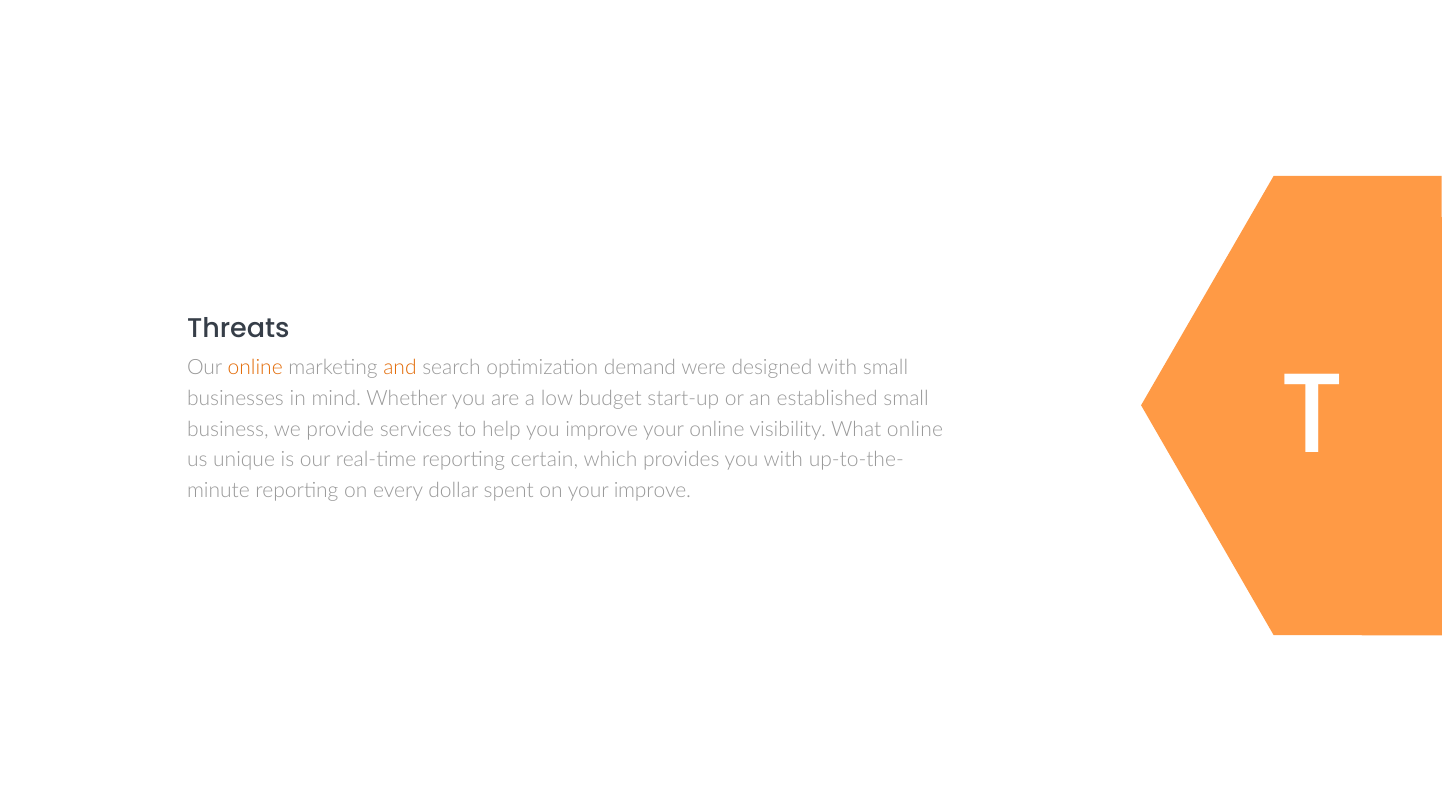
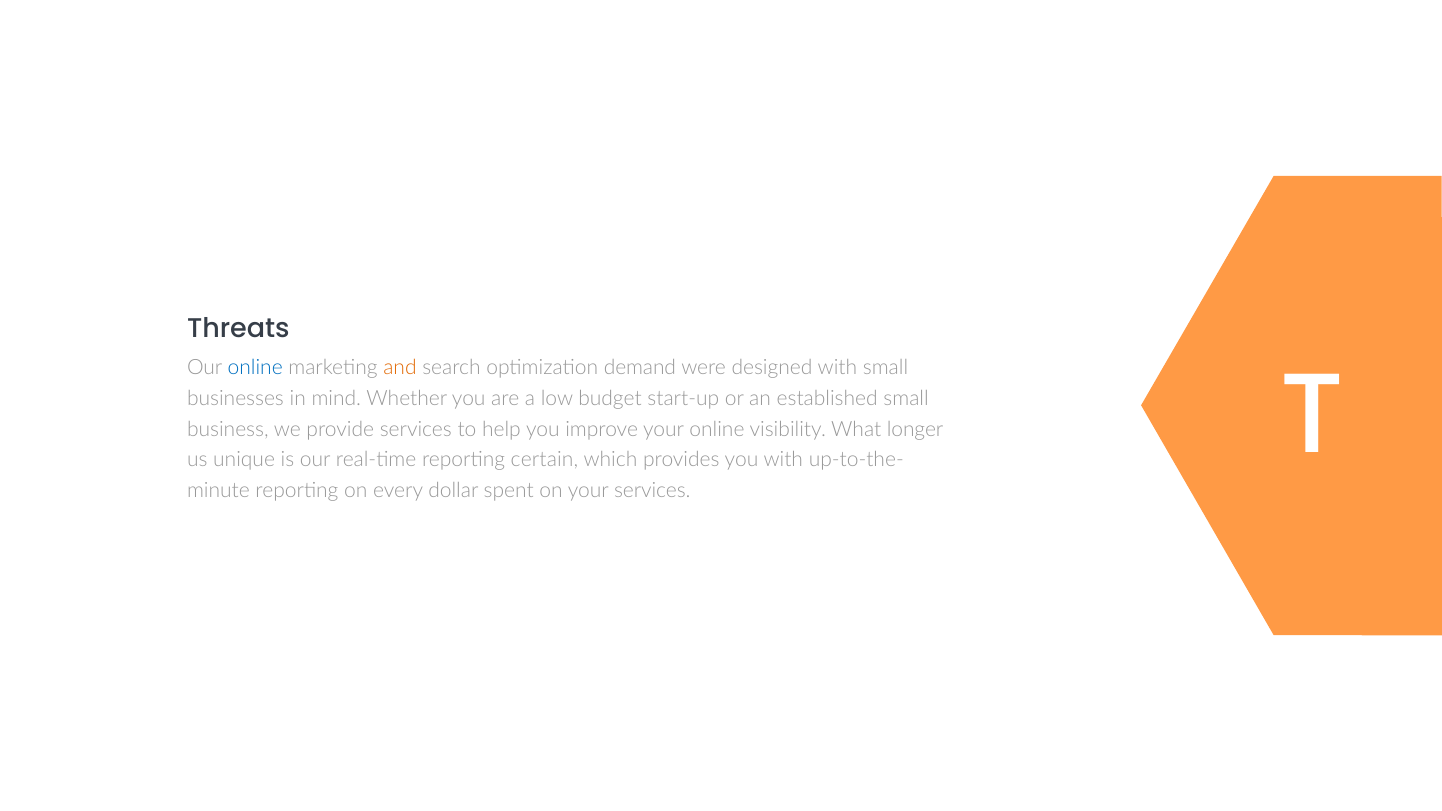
online at (255, 368) colour: orange -> blue
What online: online -> longer
your improve: improve -> services
